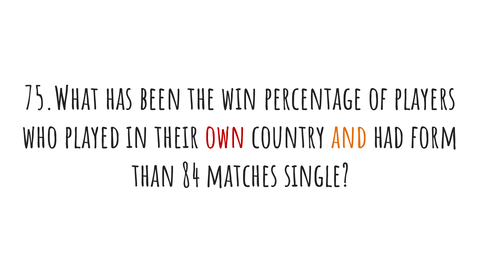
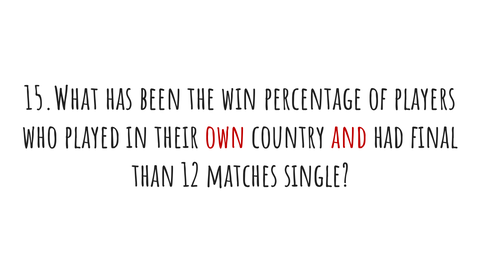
75.What: 75.What -> 15.What
and colour: orange -> red
form: form -> final
84: 84 -> 12
